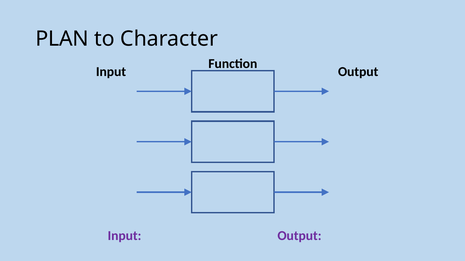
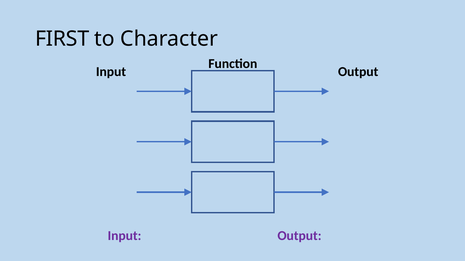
PLAN: PLAN -> FIRST
